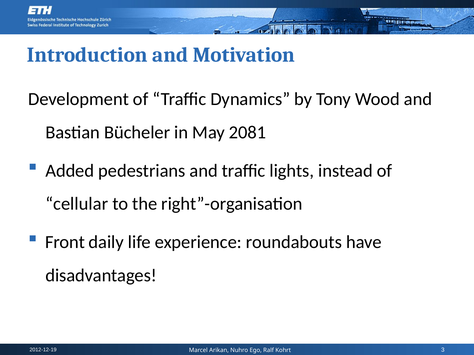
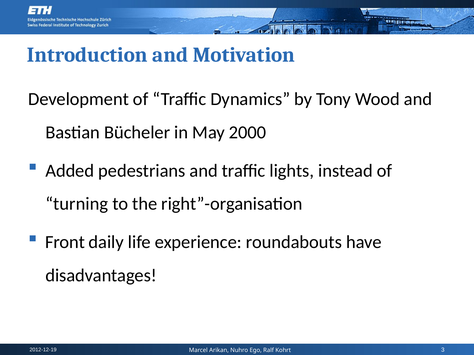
2081: 2081 -> 2000
cellular: cellular -> turning
